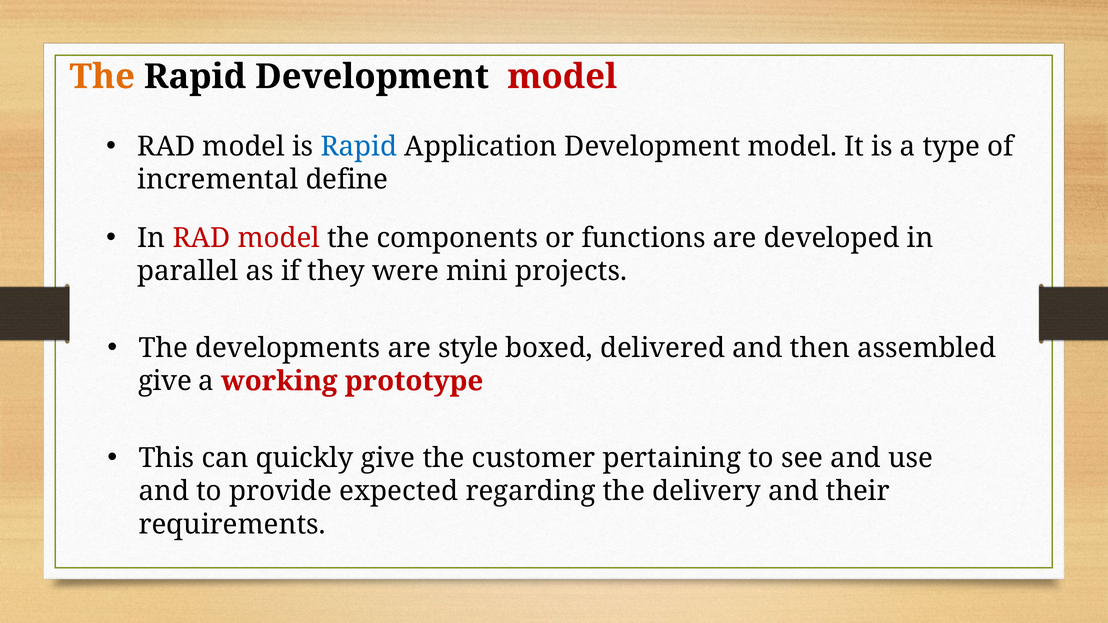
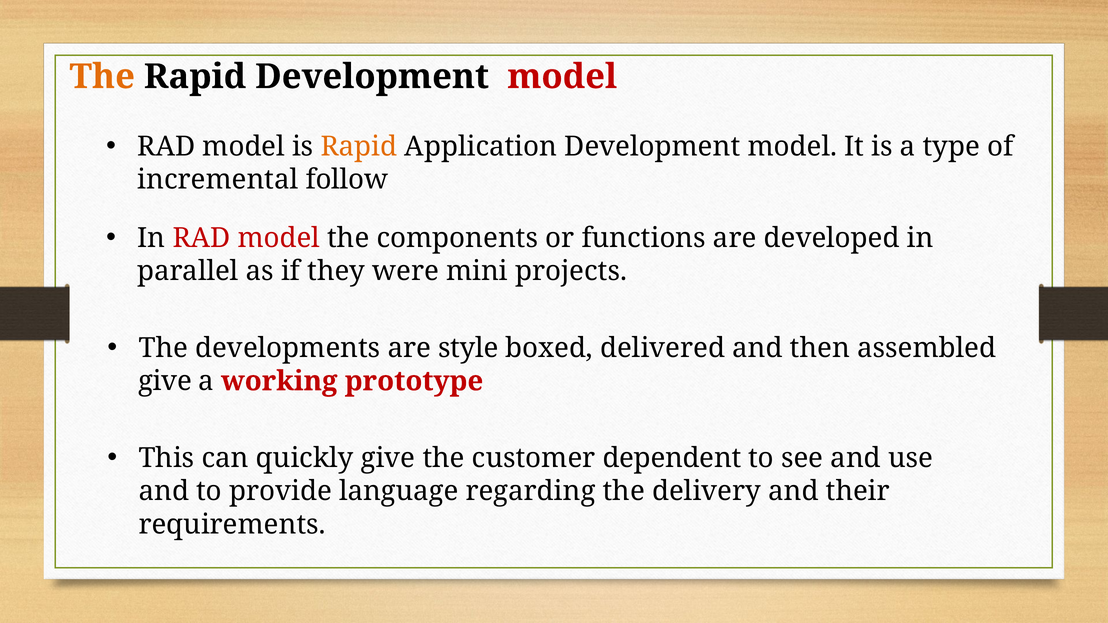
Rapid at (359, 147) colour: blue -> orange
define: define -> follow
pertaining: pertaining -> dependent
expected: expected -> language
